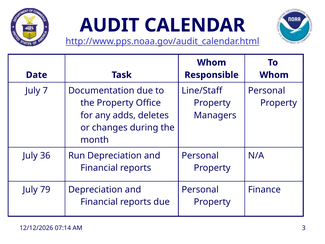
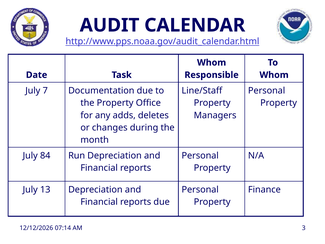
36: 36 -> 84
79: 79 -> 13
